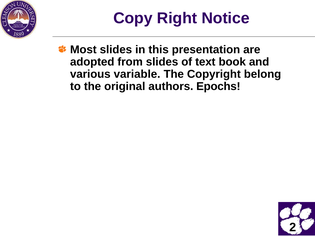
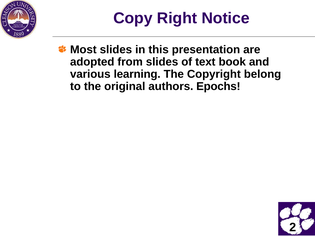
variable: variable -> learning
